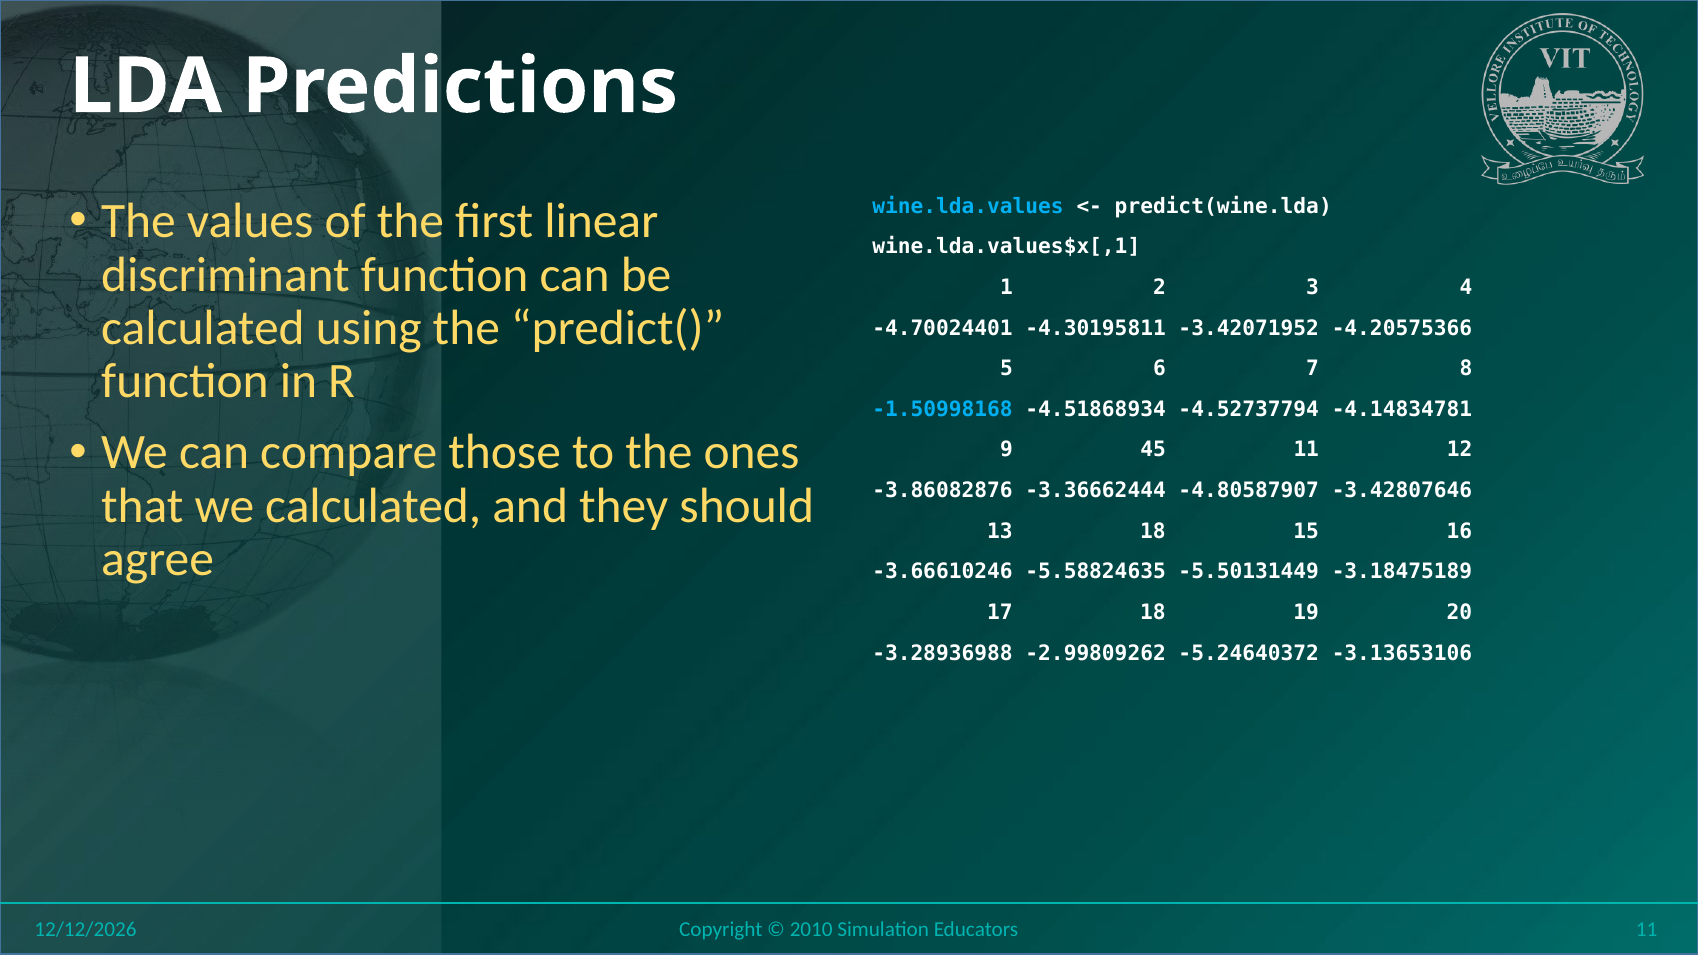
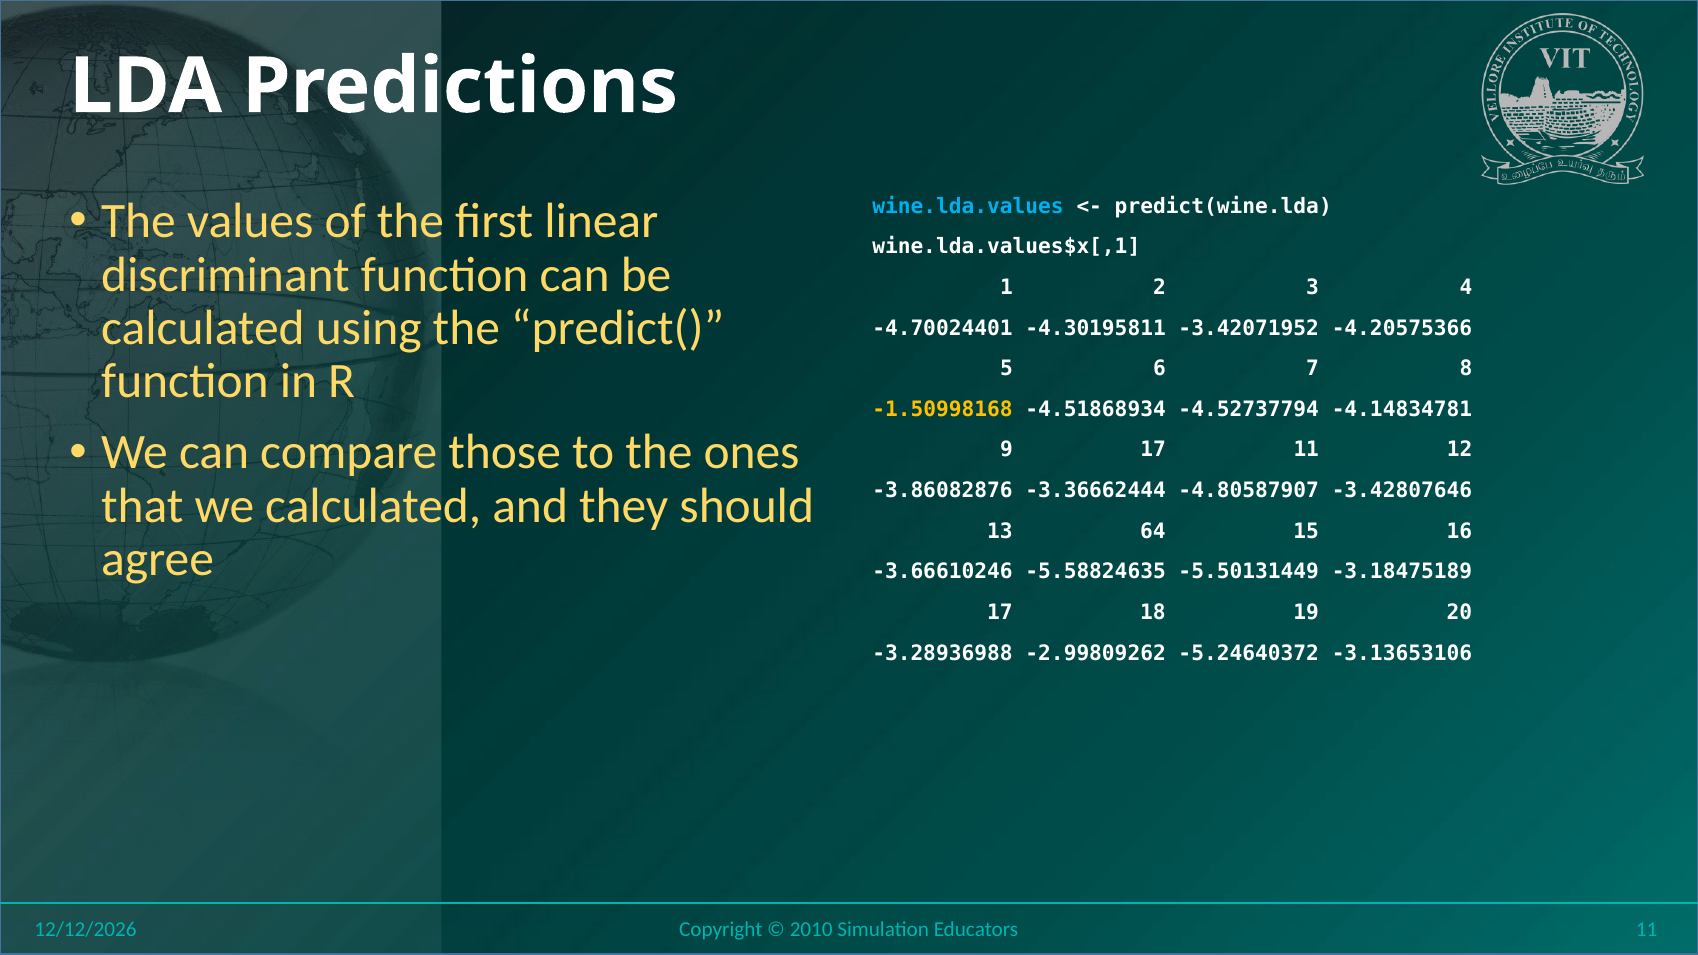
-1.50998168 colour: light blue -> yellow
9 45: 45 -> 17
13 18: 18 -> 64
